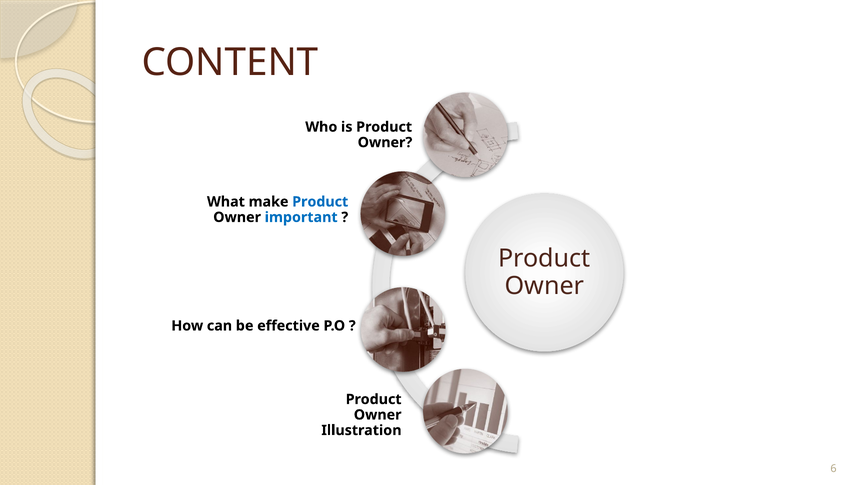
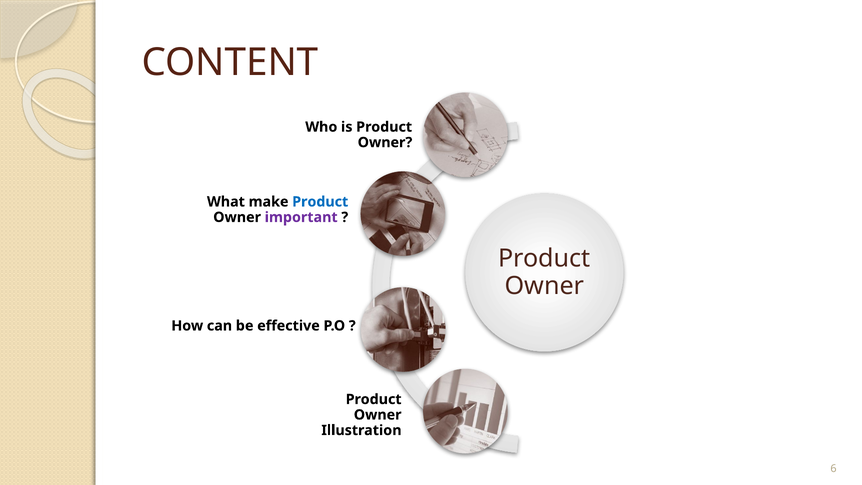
important colour: blue -> purple
